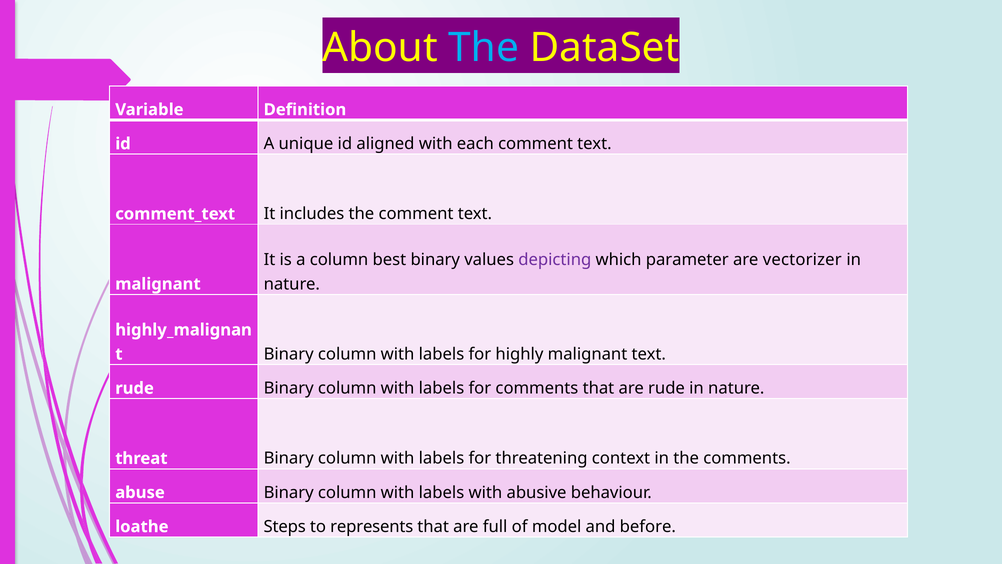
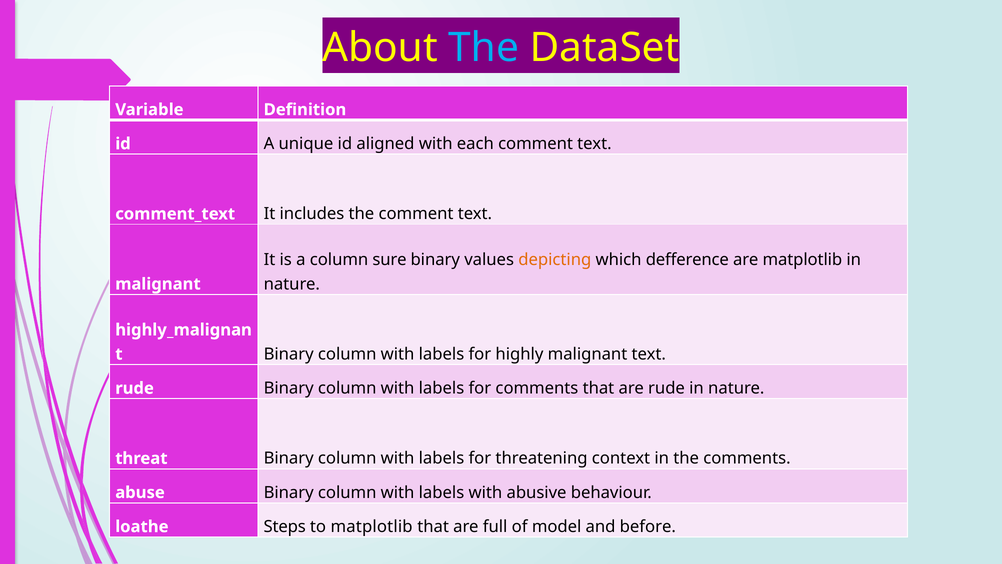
best: best -> sure
depicting colour: purple -> orange
parameter: parameter -> defference
are vectorizer: vectorizer -> matplotlib
to represents: represents -> matplotlib
